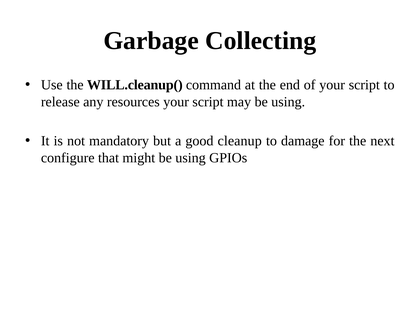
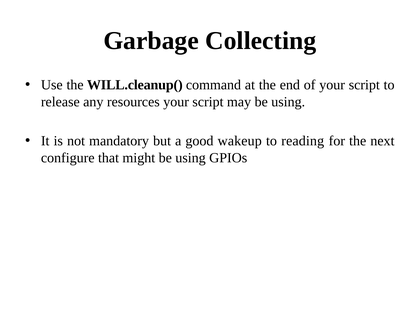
cleanup: cleanup -> wakeup
damage: damage -> reading
